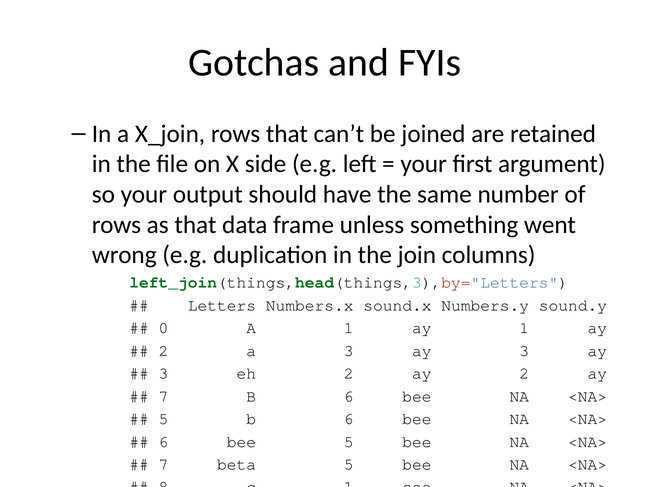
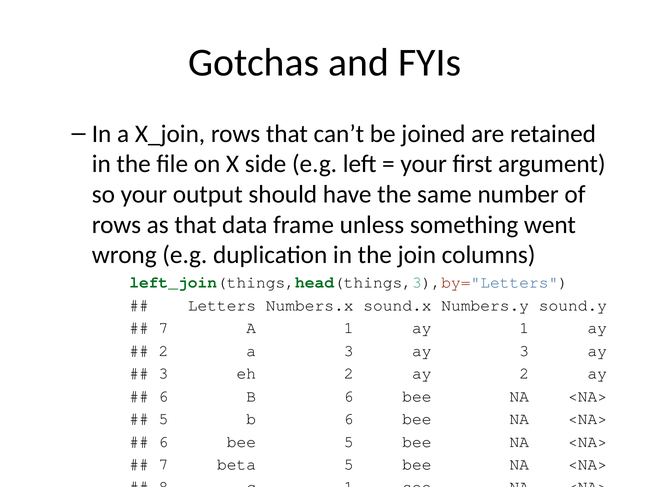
0 at (163, 328): 0 -> 7
7 at (163, 397): 7 -> 6
